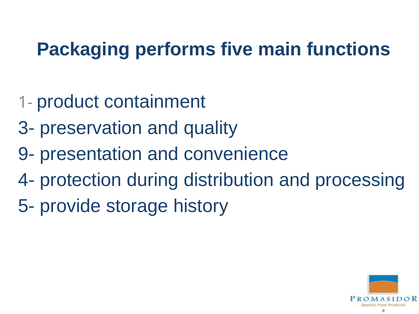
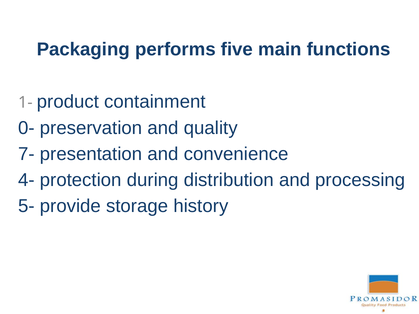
3-: 3- -> 0-
9-: 9- -> 7-
